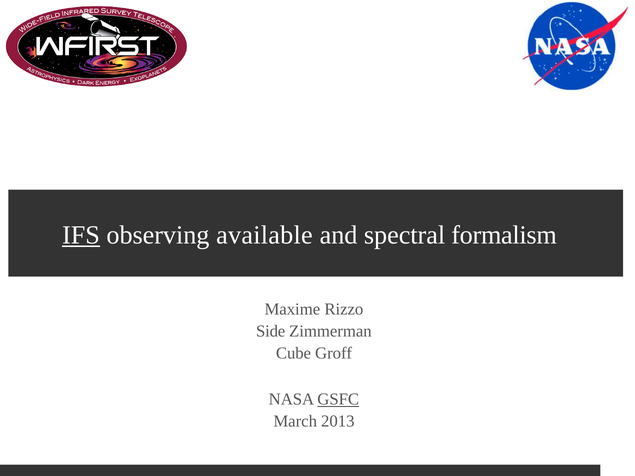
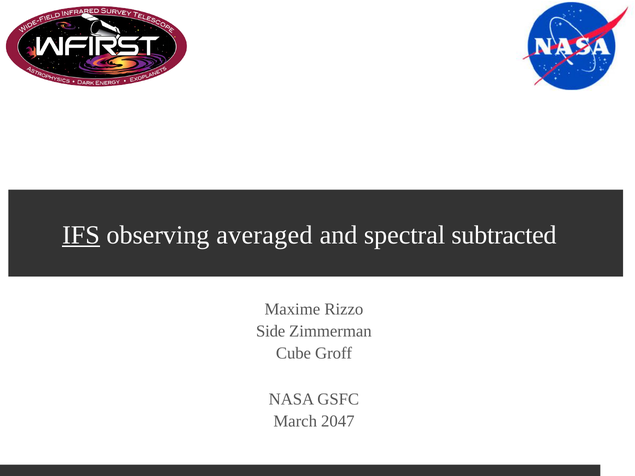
available: available -> averaged
formalism: formalism -> subtracted
GSFC underline: present -> none
2013: 2013 -> 2047
